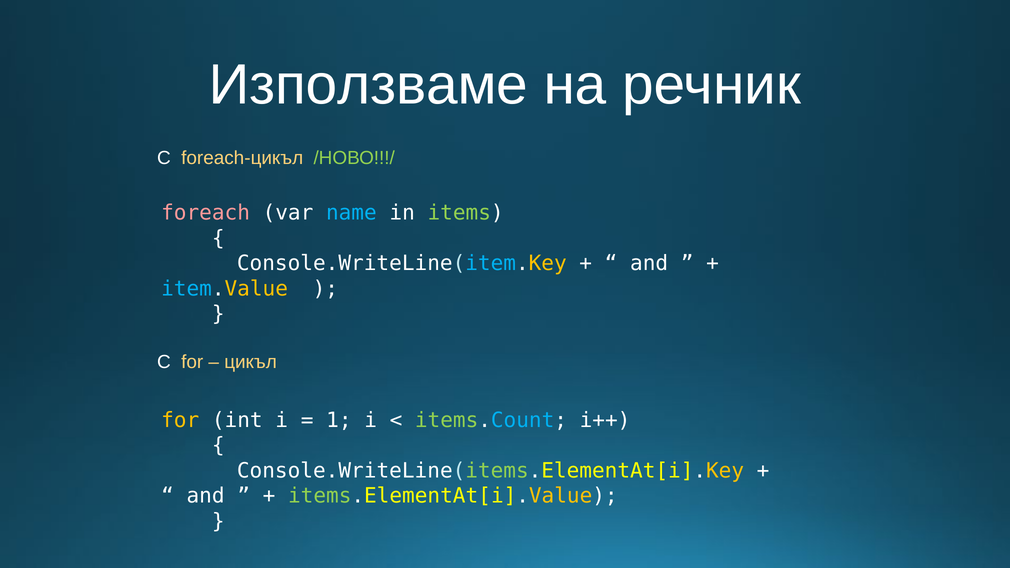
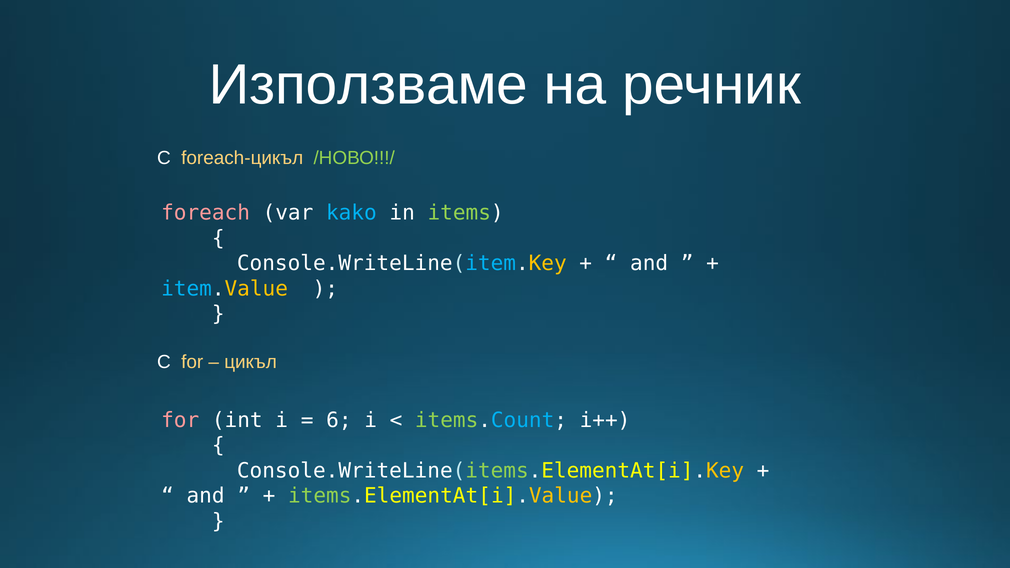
name: name -> kako
for at (180, 420) colour: yellow -> pink
1: 1 -> 6
